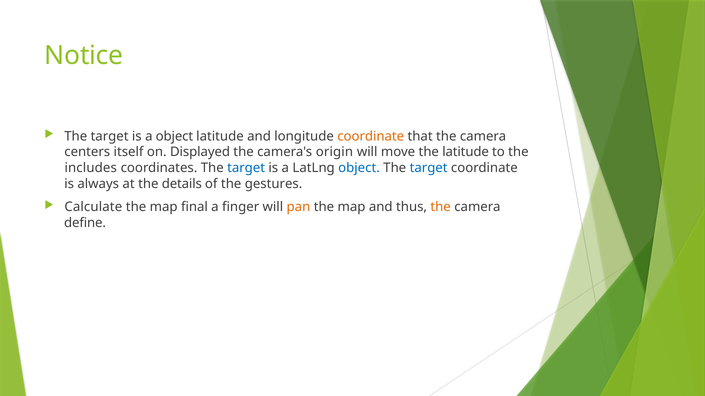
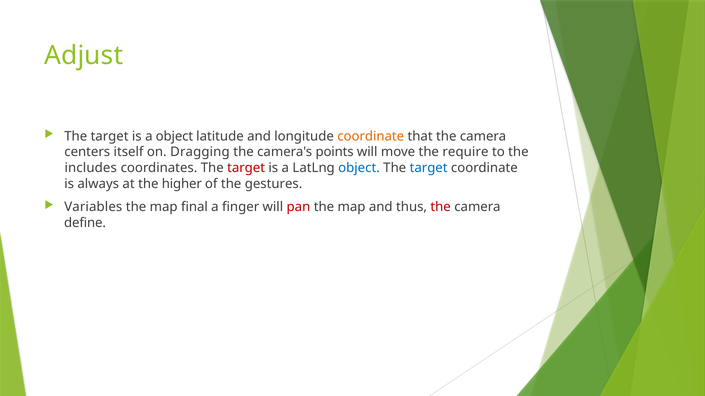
Notice: Notice -> Adjust
Displayed: Displayed -> Dragging
origin: origin -> points
the latitude: latitude -> require
target at (246, 168) colour: blue -> red
details: details -> higher
Calculate: Calculate -> Variables
pan colour: orange -> red
the at (441, 207) colour: orange -> red
